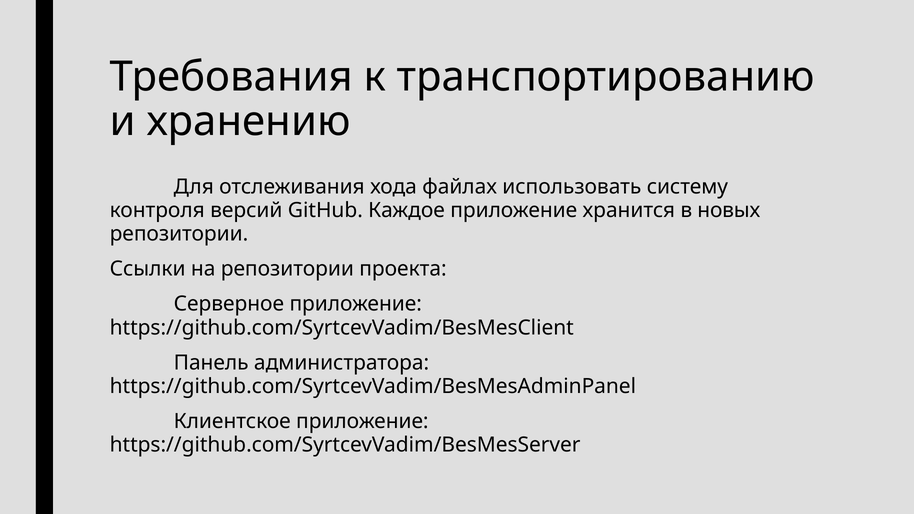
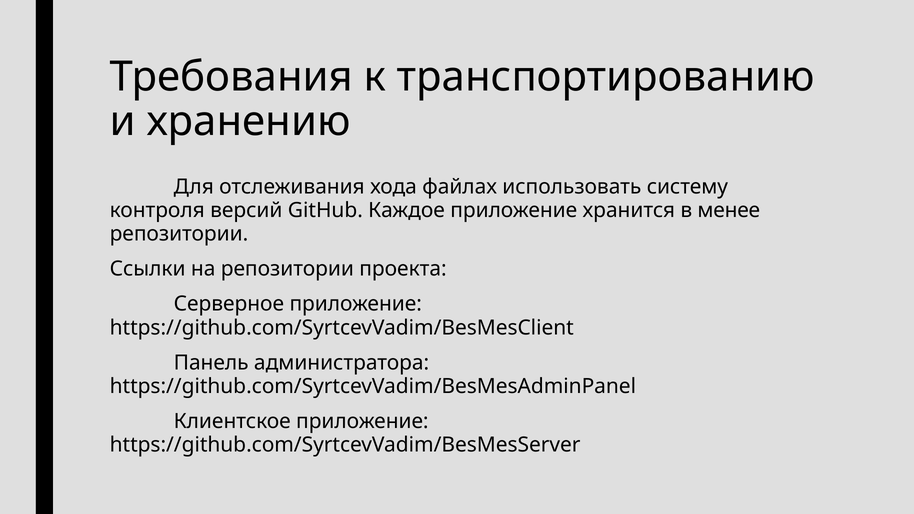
новых: новых -> менее
